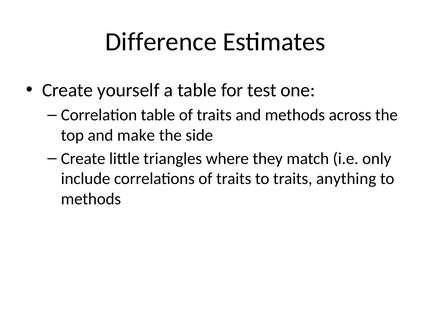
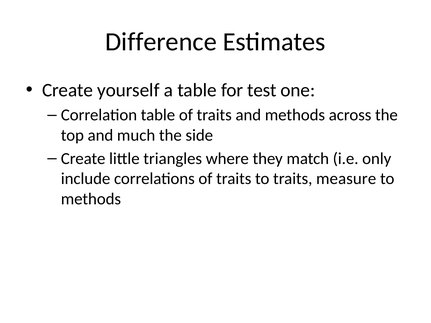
make: make -> much
anything: anything -> measure
